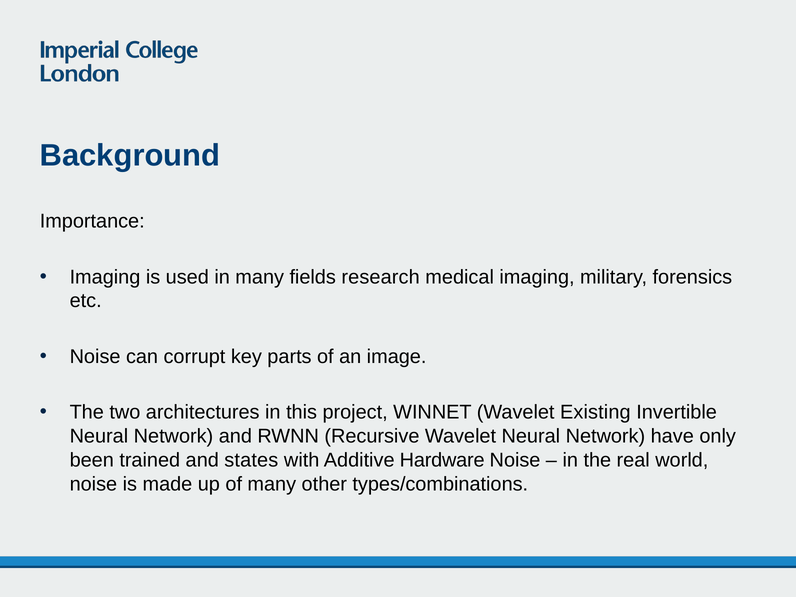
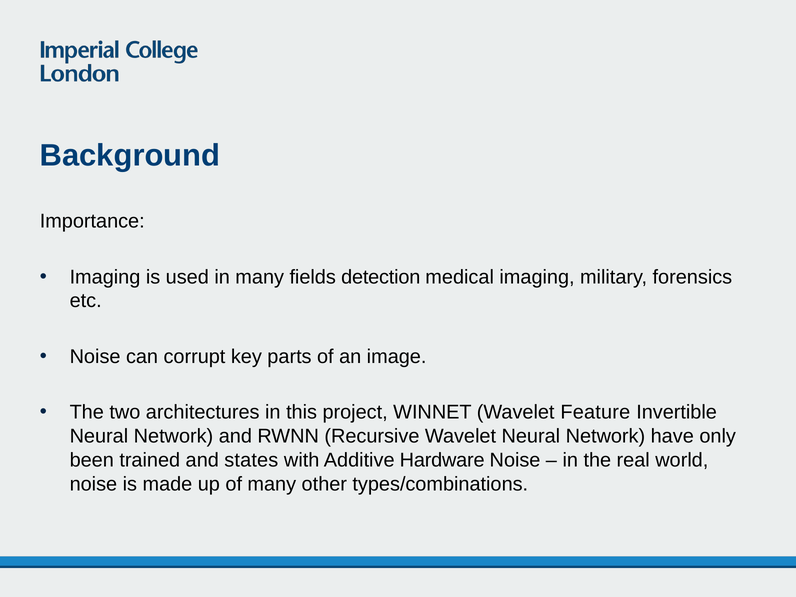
research: research -> detection
Existing: Existing -> Feature
